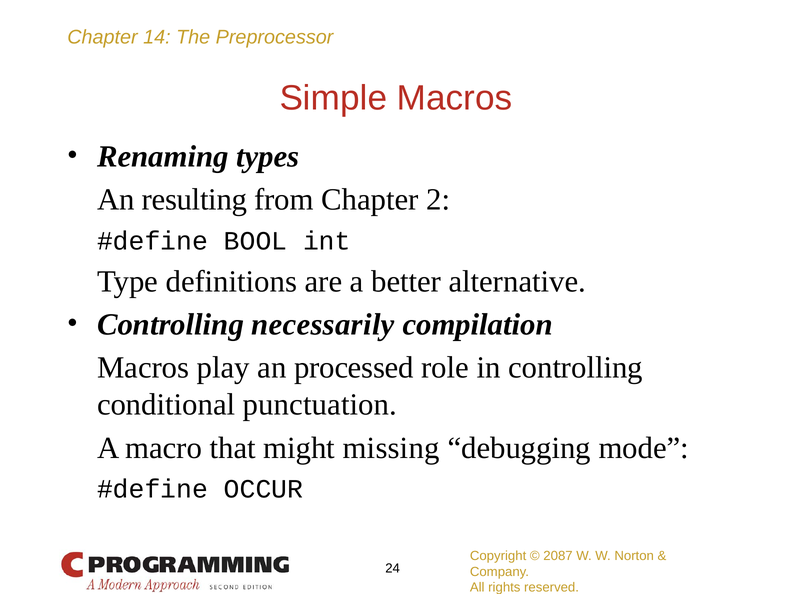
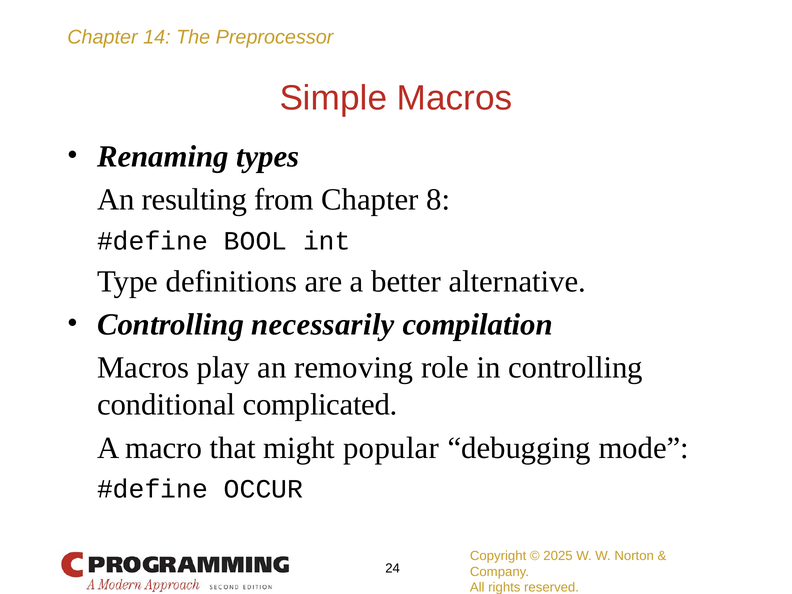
2: 2 -> 8
processed: processed -> removing
punctuation: punctuation -> complicated
missing: missing -> popular
2087: 2087 -> 2025
